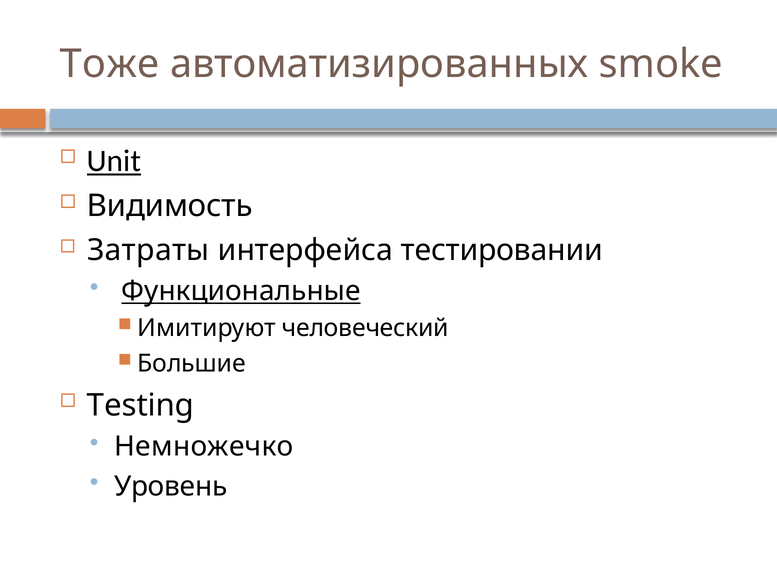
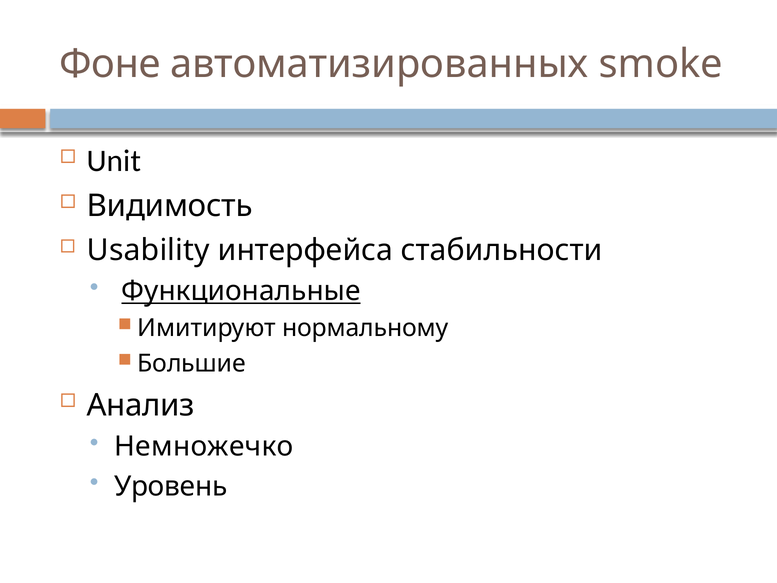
Тоже: Тоже -> Фоне
Unit underline: present -> none
Затраты: Затраты -> Usability
тестировании: тестировании -> стабильности
человеческий: человеческий -> нормальному
Testing: Testing -> Анализ
